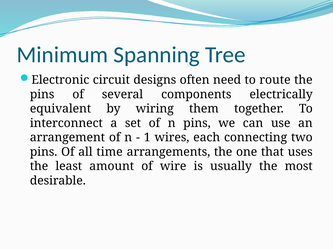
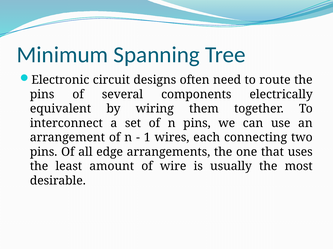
time: time -> edge
